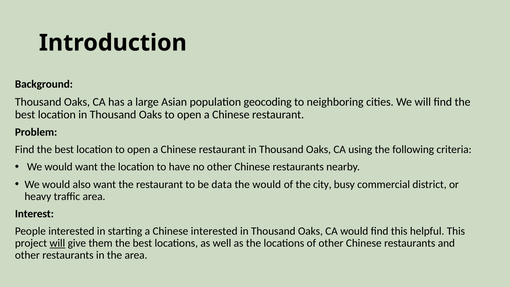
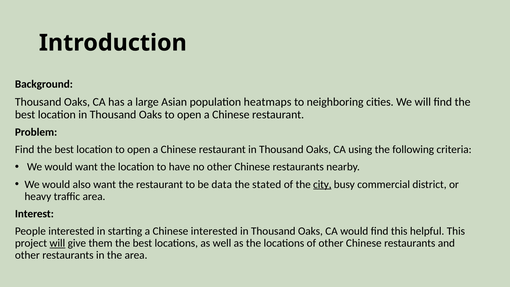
geocoding: geocoding -> heatmaps
the would: would -> stated
city underline: none -> present
